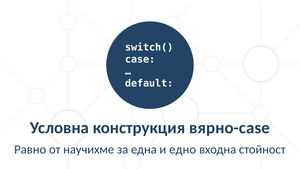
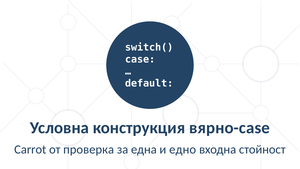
Равно: Равно -> Carrot
научихме: научихме -> проверка
